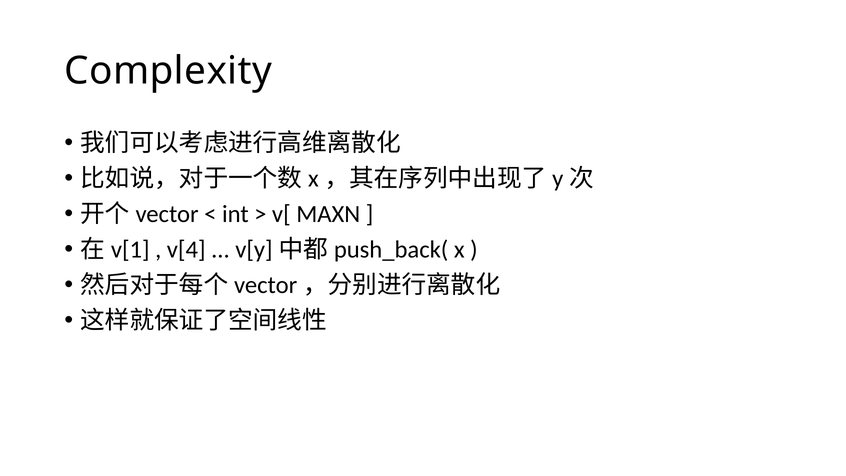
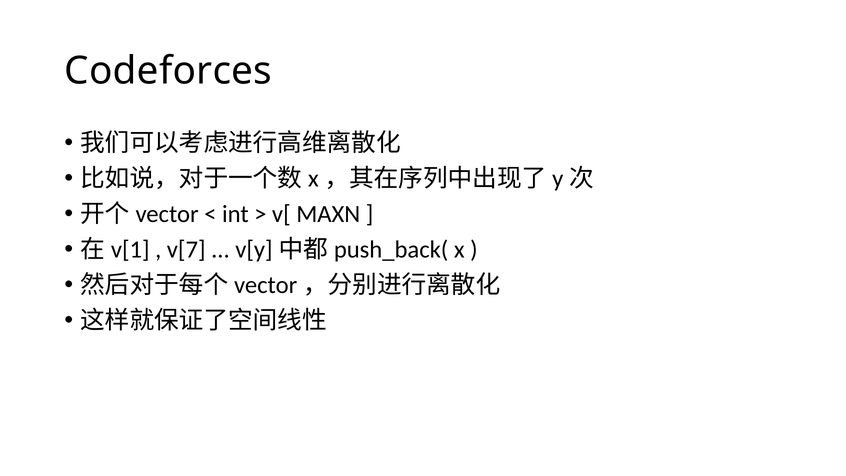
Complexity: Complexity -> Codeforces
v[4: v[4 -> v[7
